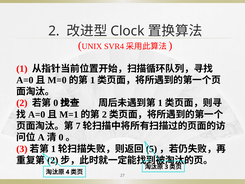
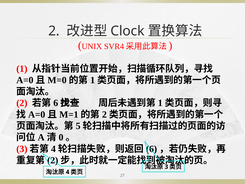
0 at (56, 103): 0 -> 6
7: 7 -> 5
1 at (53, 149): 1 -> 4
5 at (151, 149): 5 -> 6
